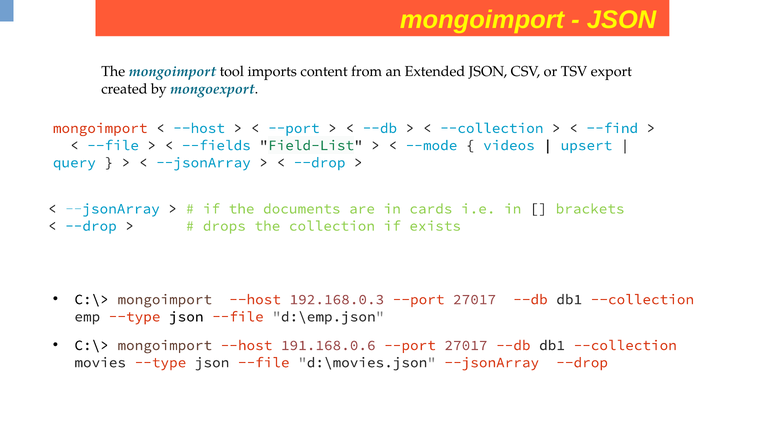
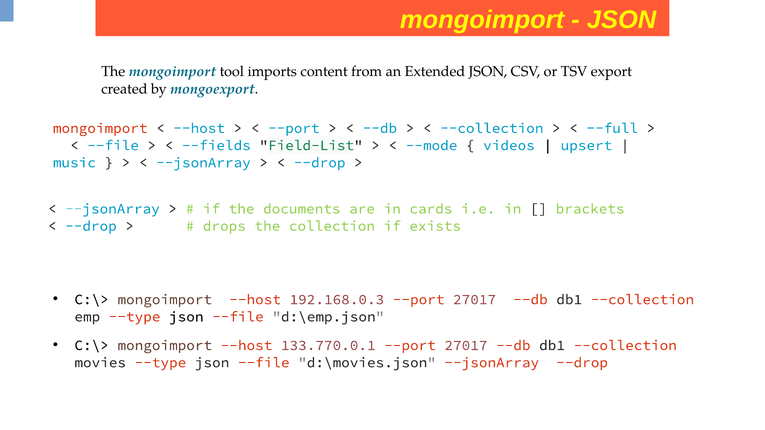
--find: --find -> --full
query: query -> music
191.168.0.6: 191.168.0.6 -> 133.770.0.1
